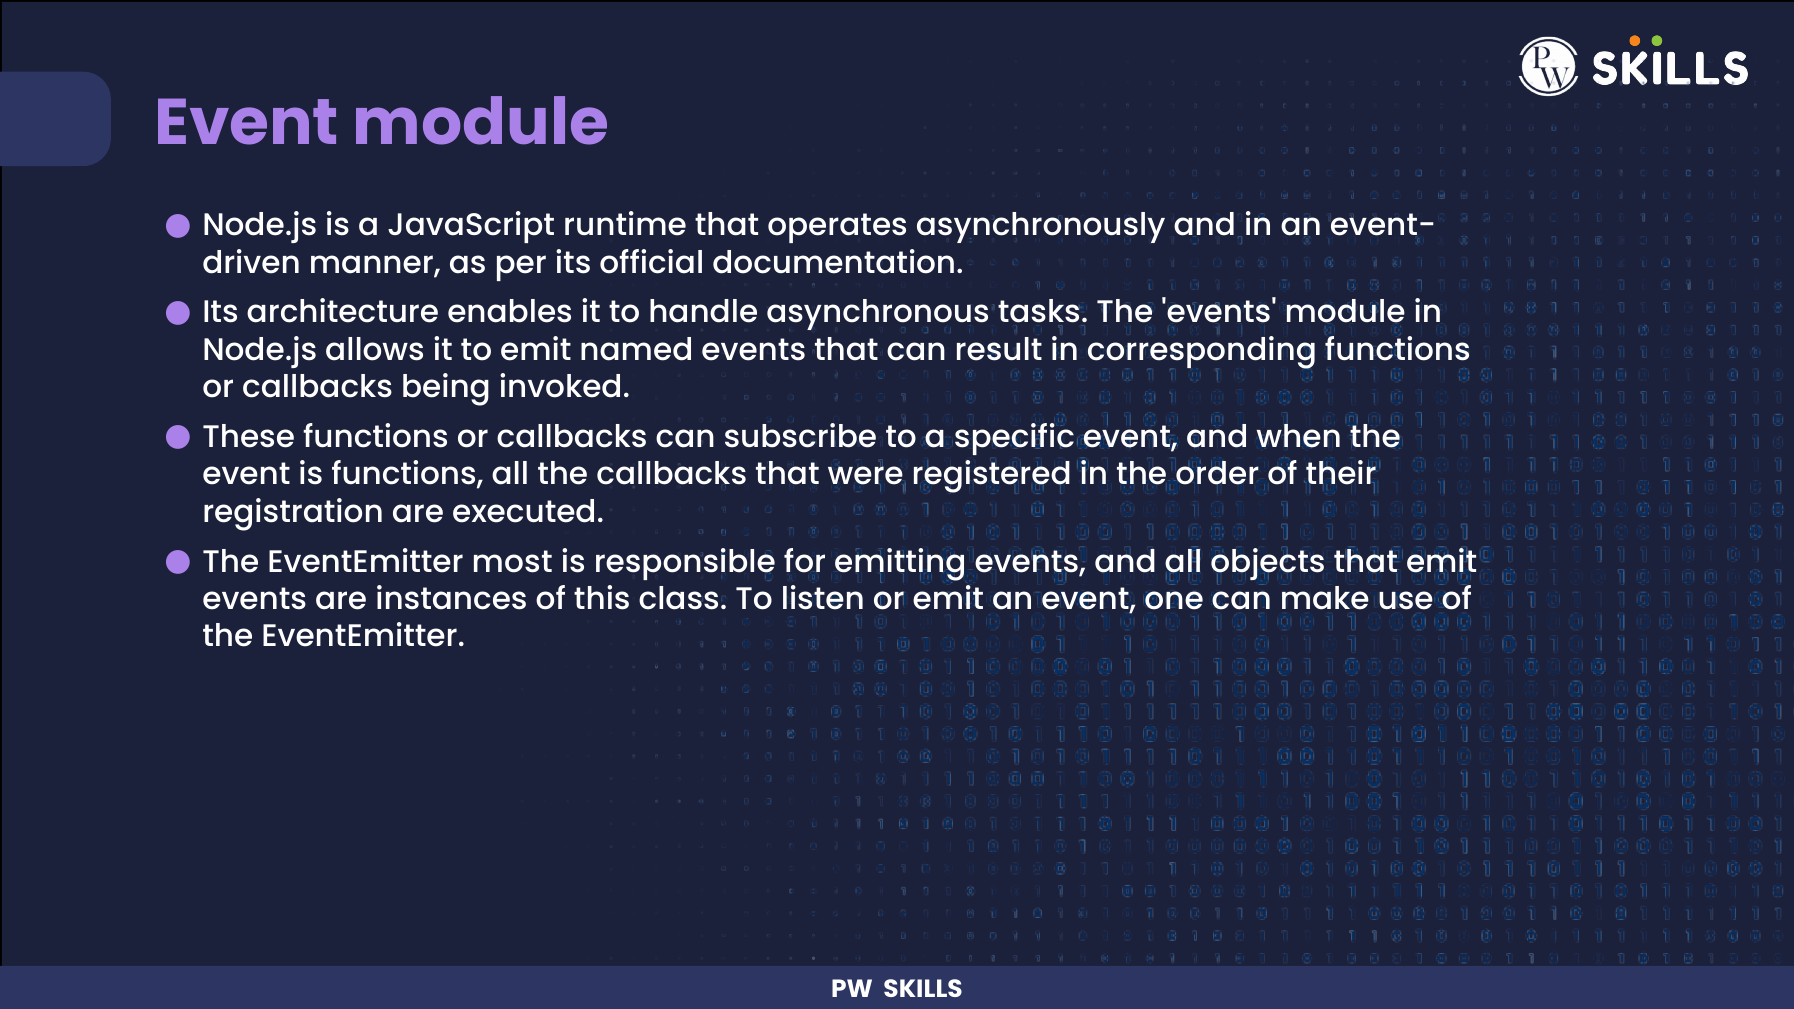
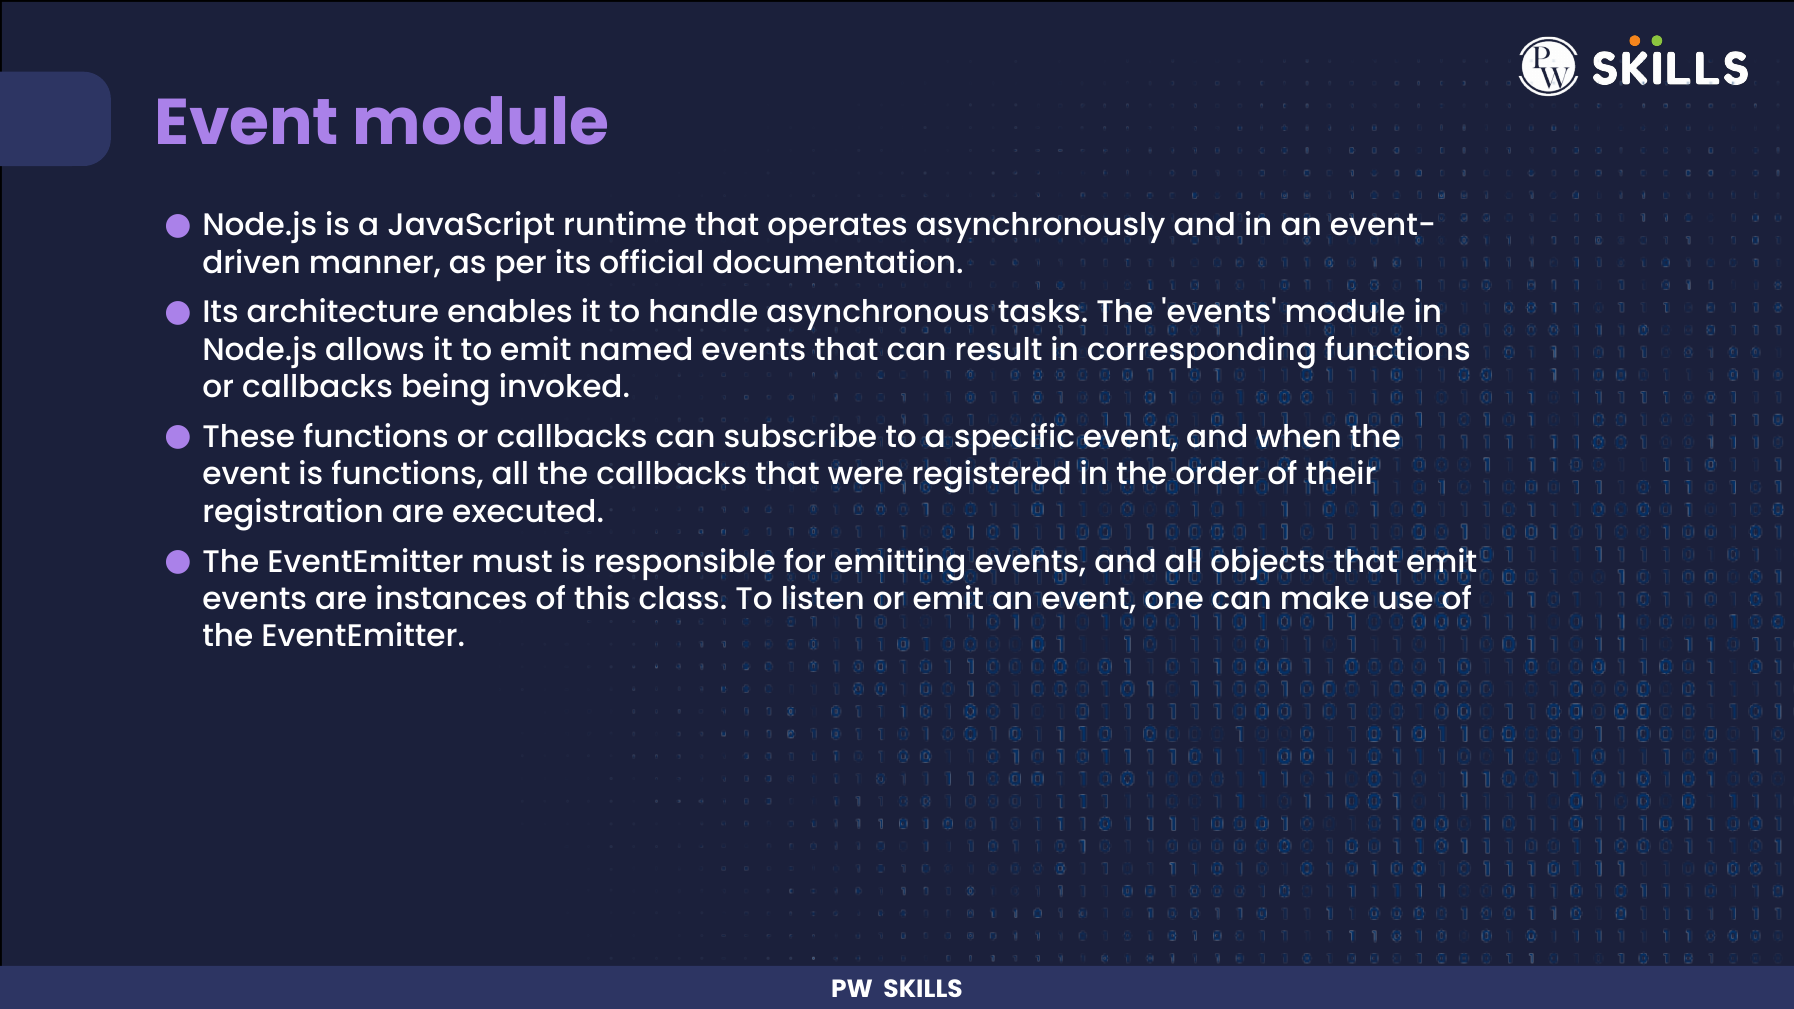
most: most -> must
